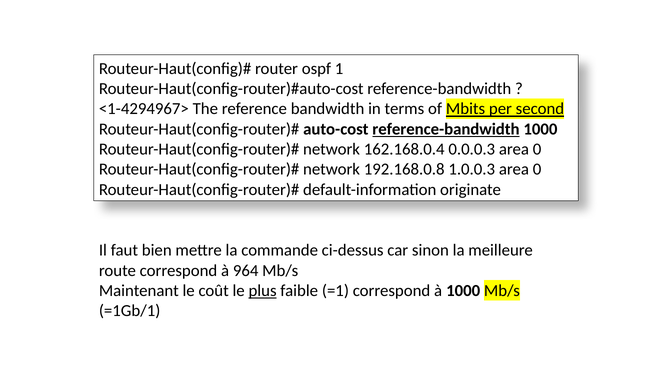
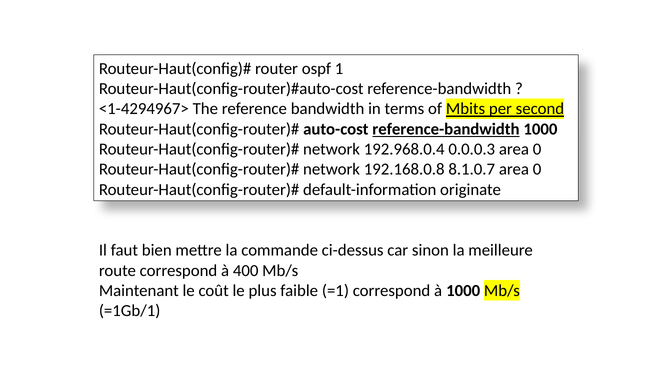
162.168.0.4: 162.168.0.4 -> 192.968.0.4
1.0.0.3: 1.0.0.3 -> 8.1.0.7
964: 964 -> 400
plus underline: present -> none
